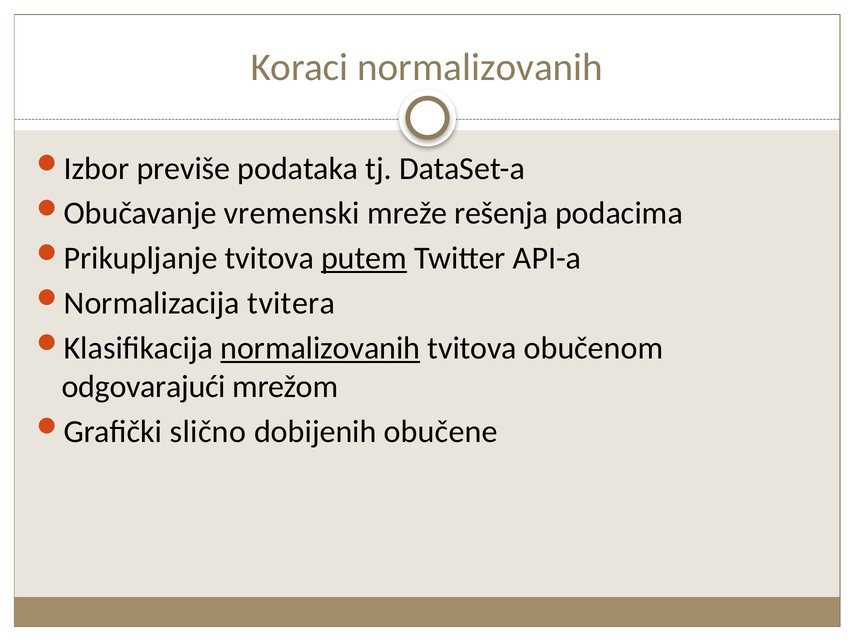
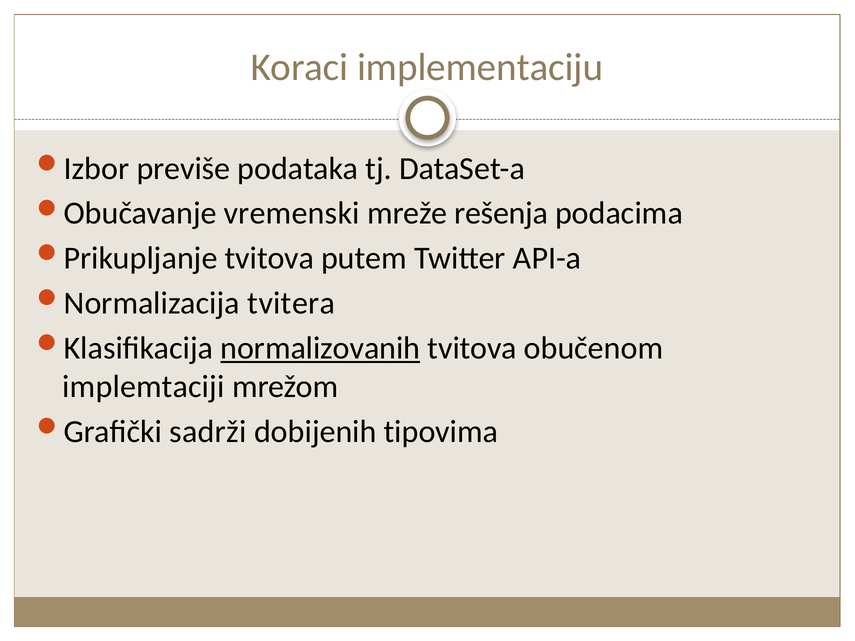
Koraci normalizovanih: normalizovanih -> implementaciju
putem underline: present -> none
odgovarajući: odgovarajući -> implemtaciji
slično: slično -> sadrži
obučene: obučene -> tipovima
